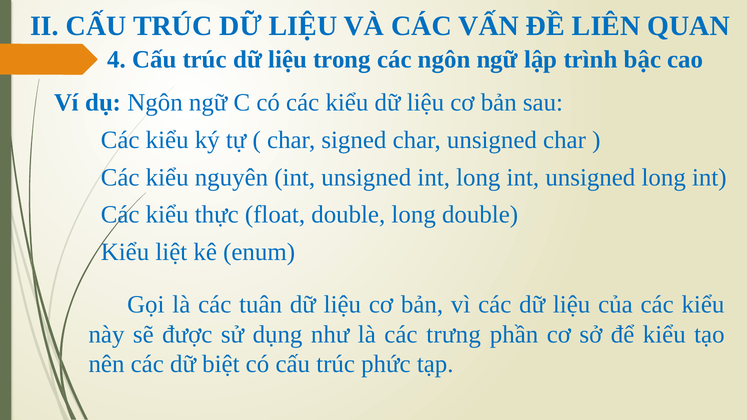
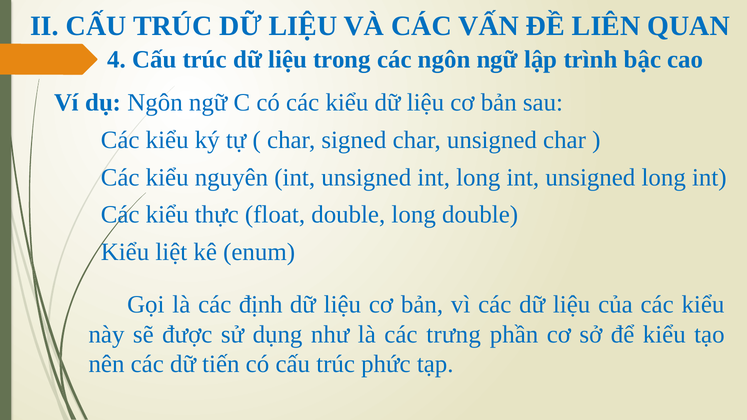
tuân: tuân -> định
biệt: biệt -> tiến
